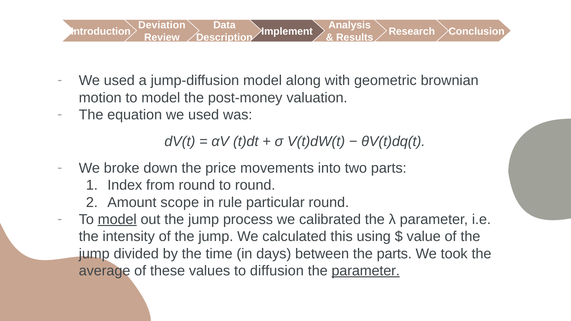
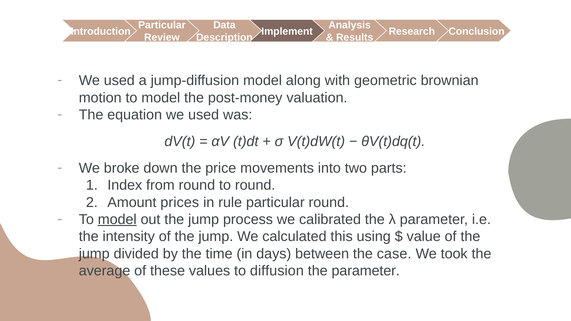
Deviation at (162, 25): Deviation -> Particular
scope: scope -> prices
the parts: parts -> case
parameter at (366, 271) underline: present -> none
